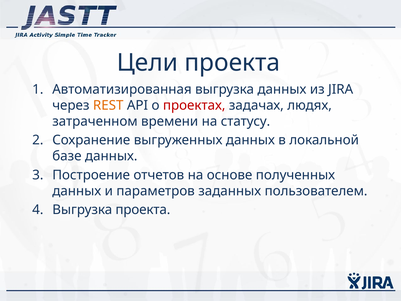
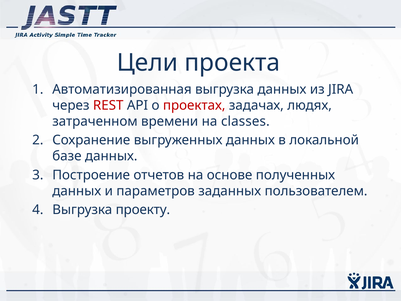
REST colour: orange -> red
статусу: статусу -> classes
Выгрузка проекта: проекта -> проекту
